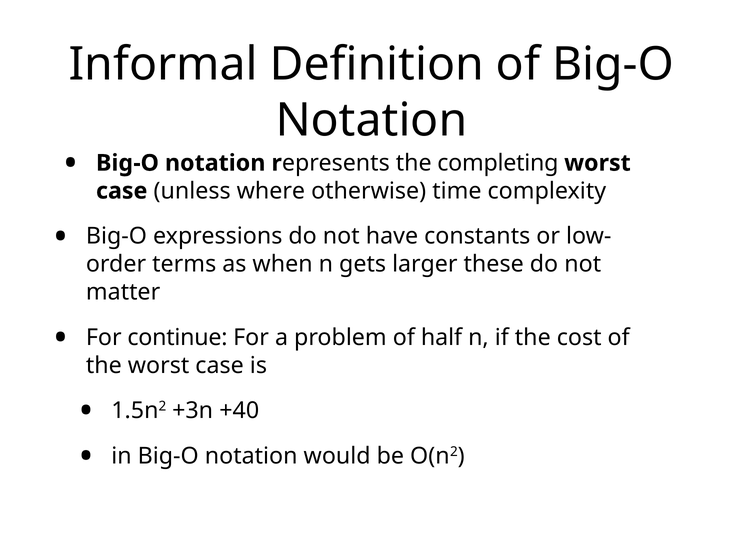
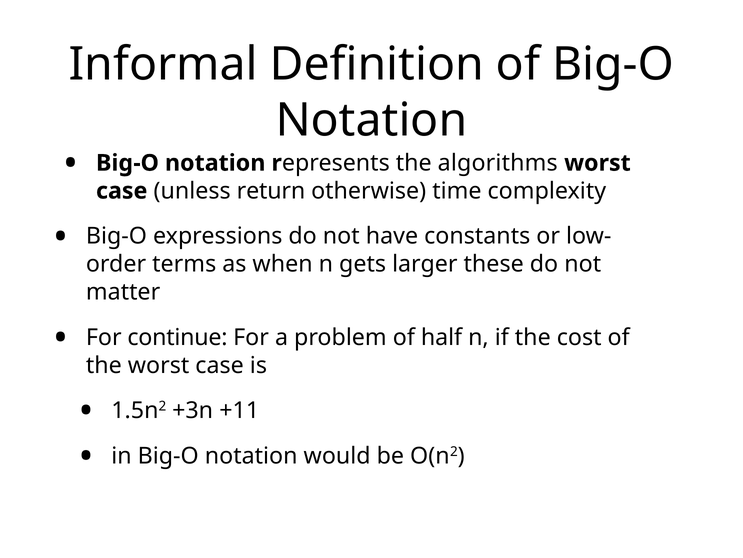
completing: completing -> algorithms
where: where -> return
+40: +40 -> +11
